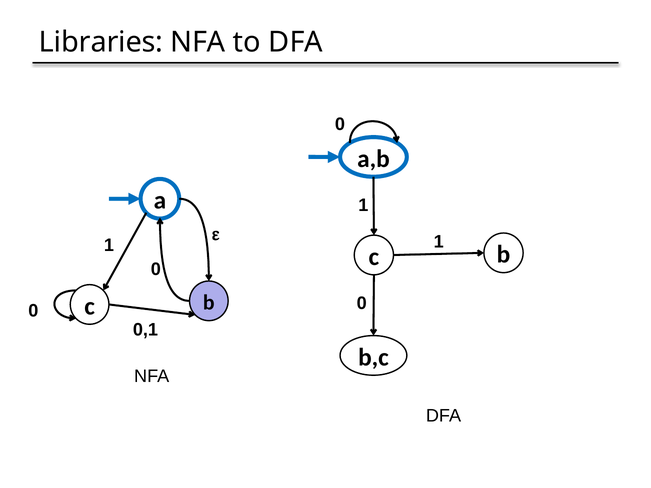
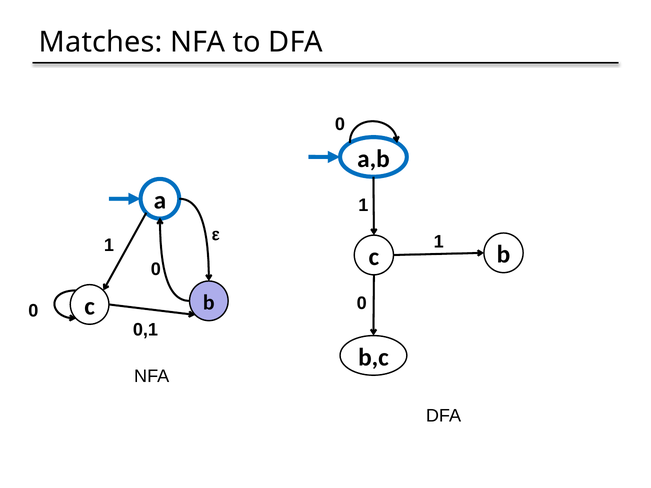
Libraries: Libraries -> Matches
